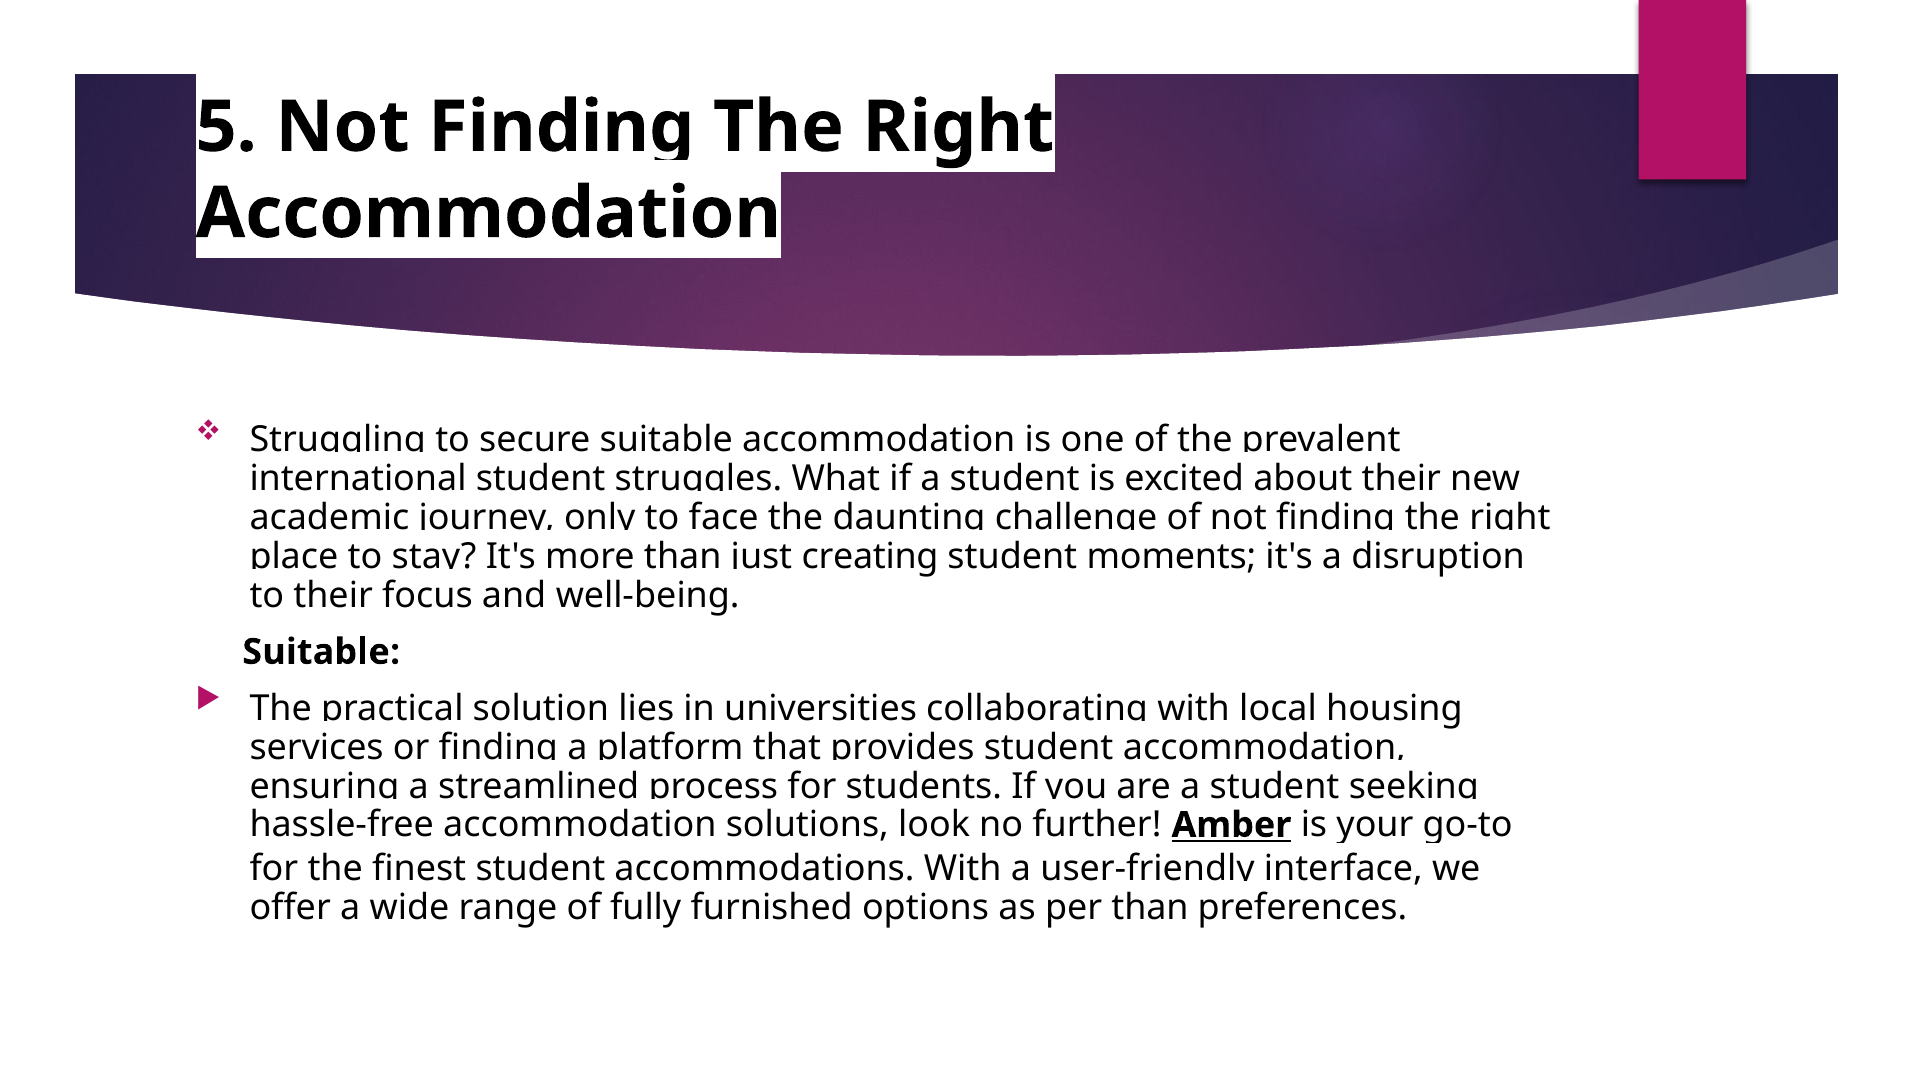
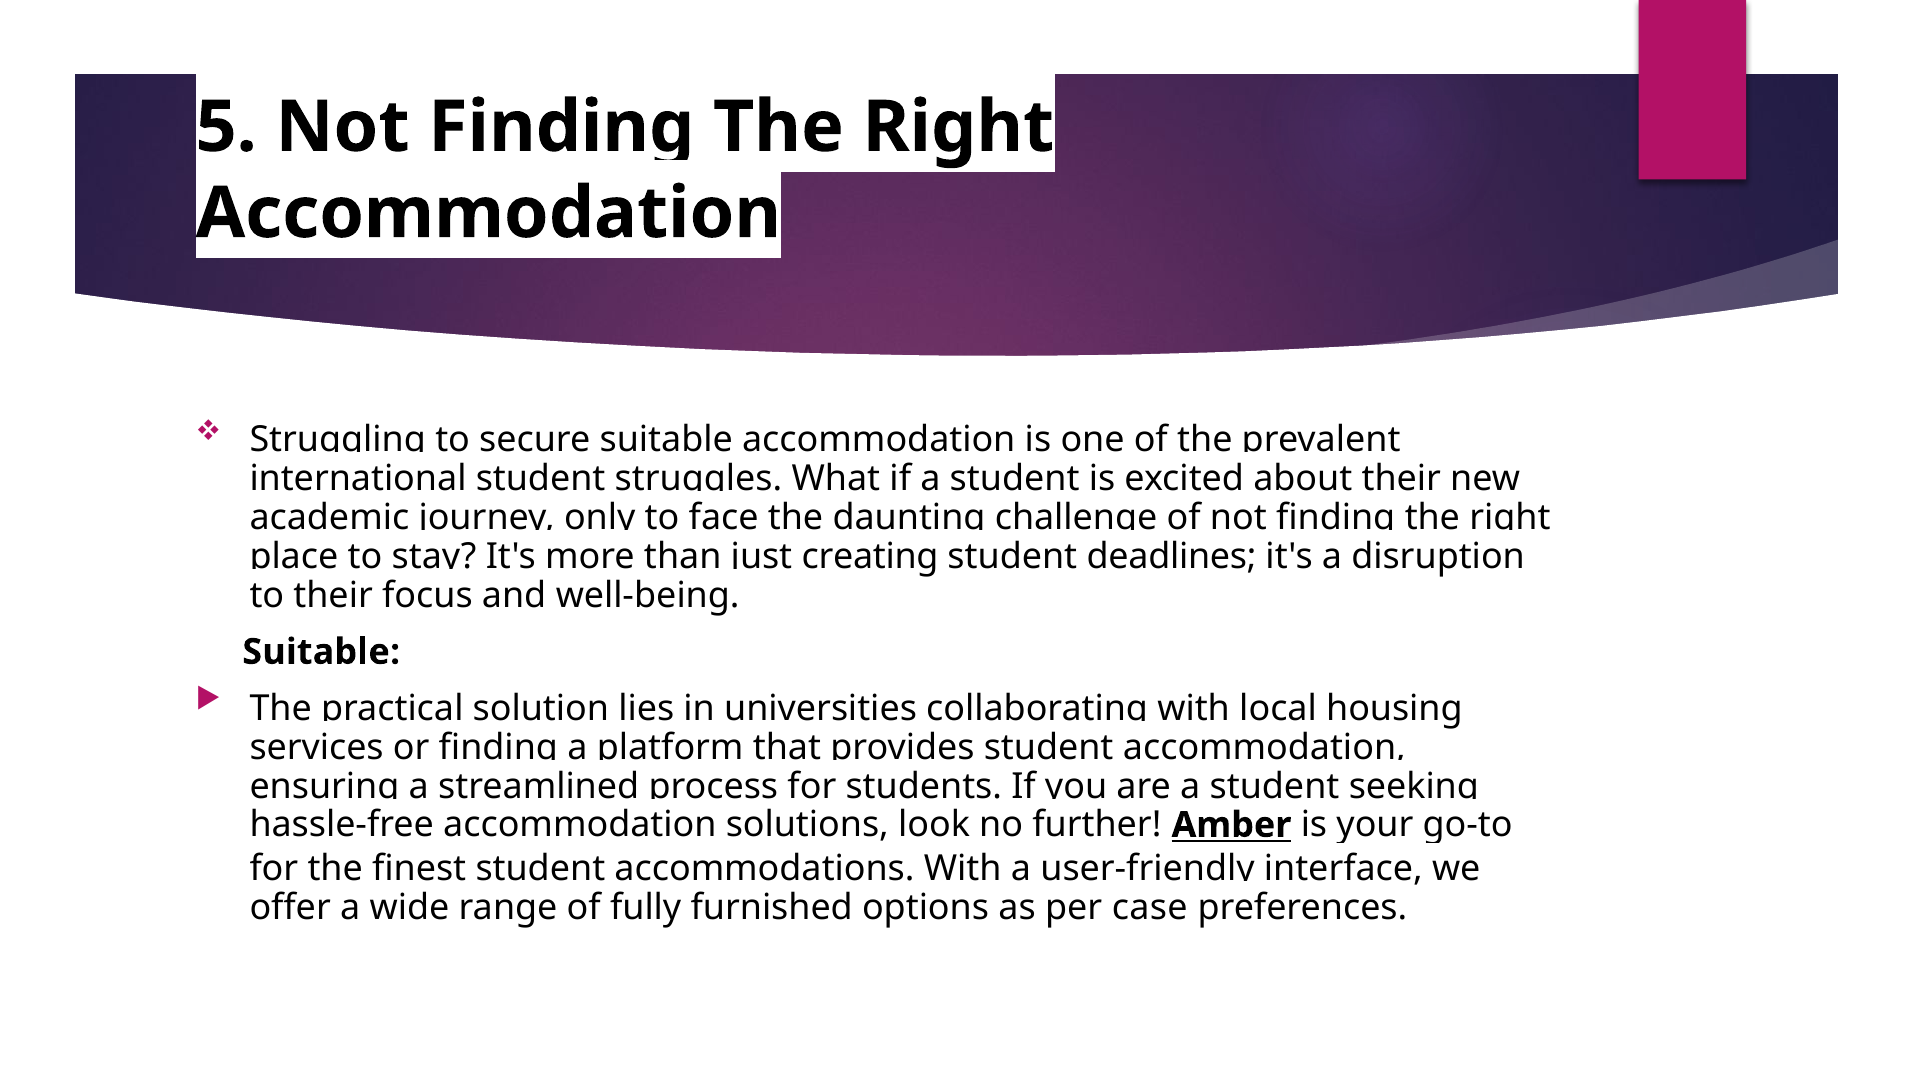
moments: moments -> deadlines
per than: than -> case
